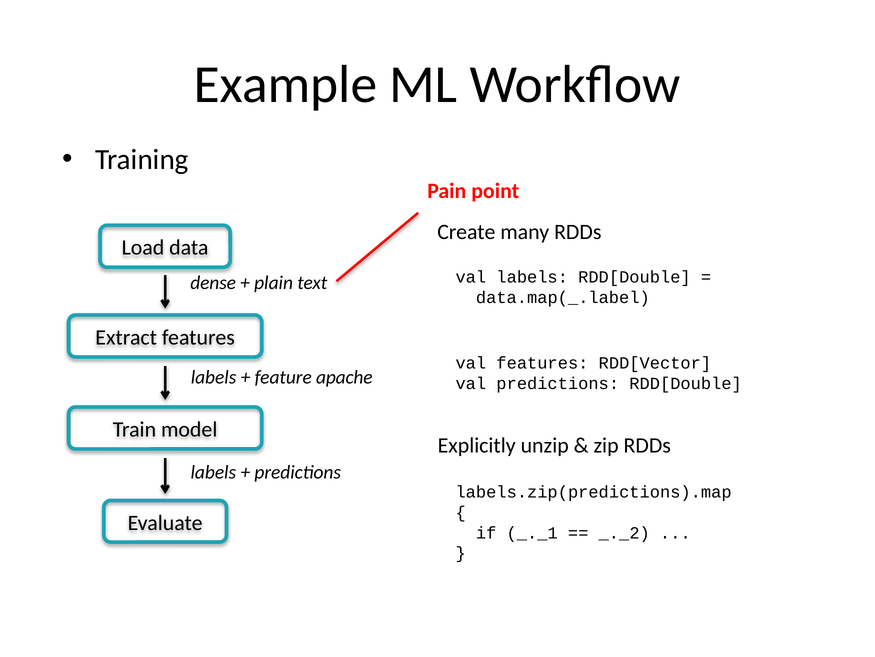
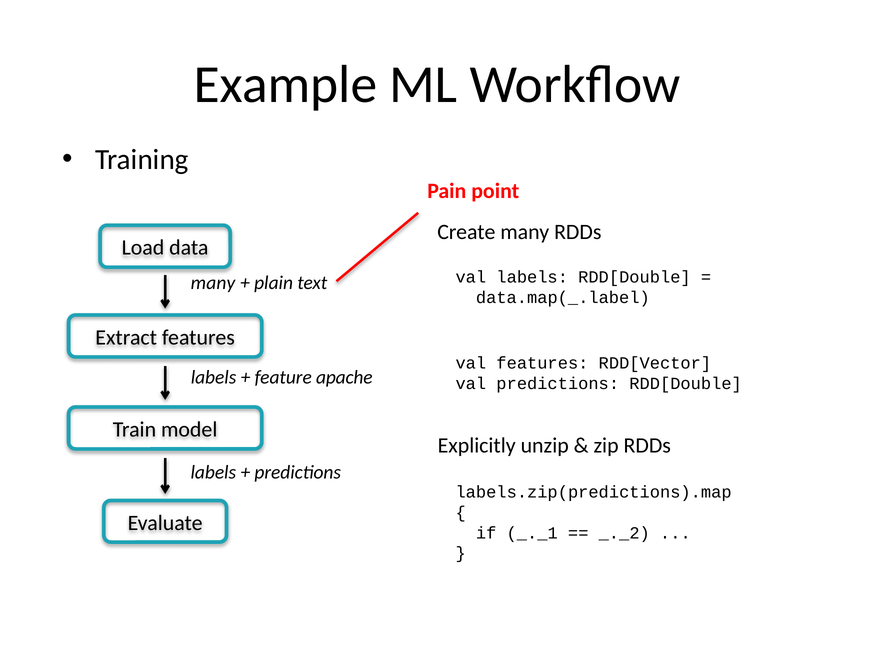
dense at (213, 282): dense -> many
